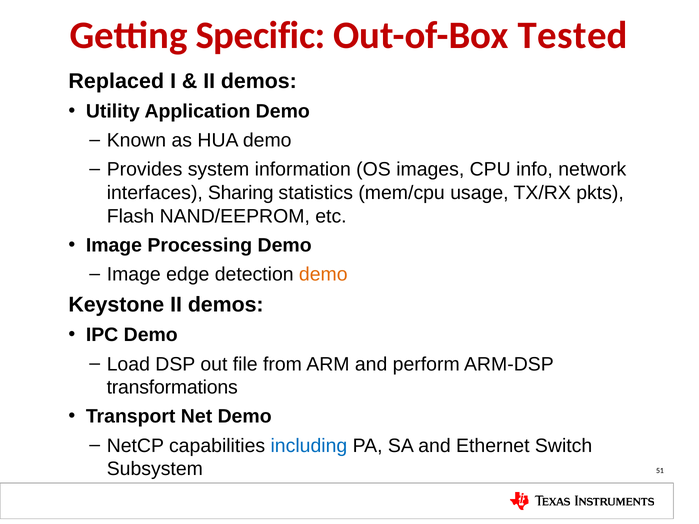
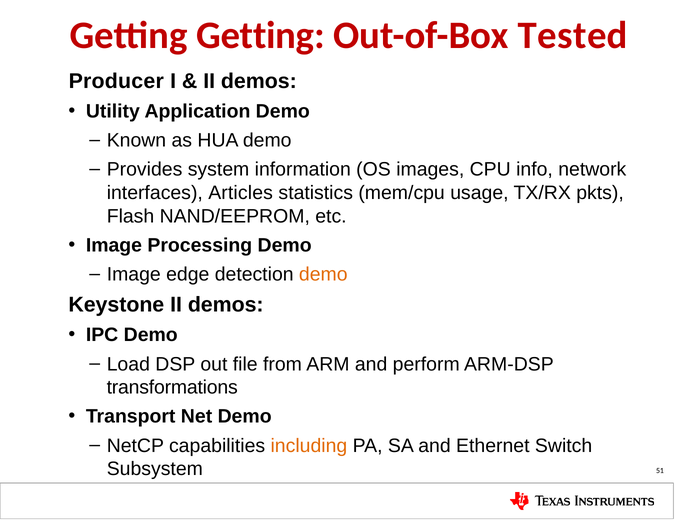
Getting Specific: Specific -> Getting
Replaced: Replaced -> Producer
Sharing: Sharing -> Articles
including colour: blue -> orange
